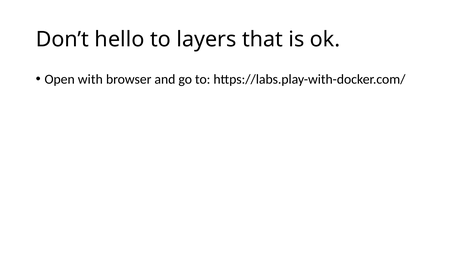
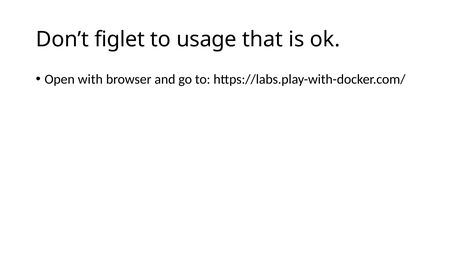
hello: hello -> figlet
layers: layers -> usage
